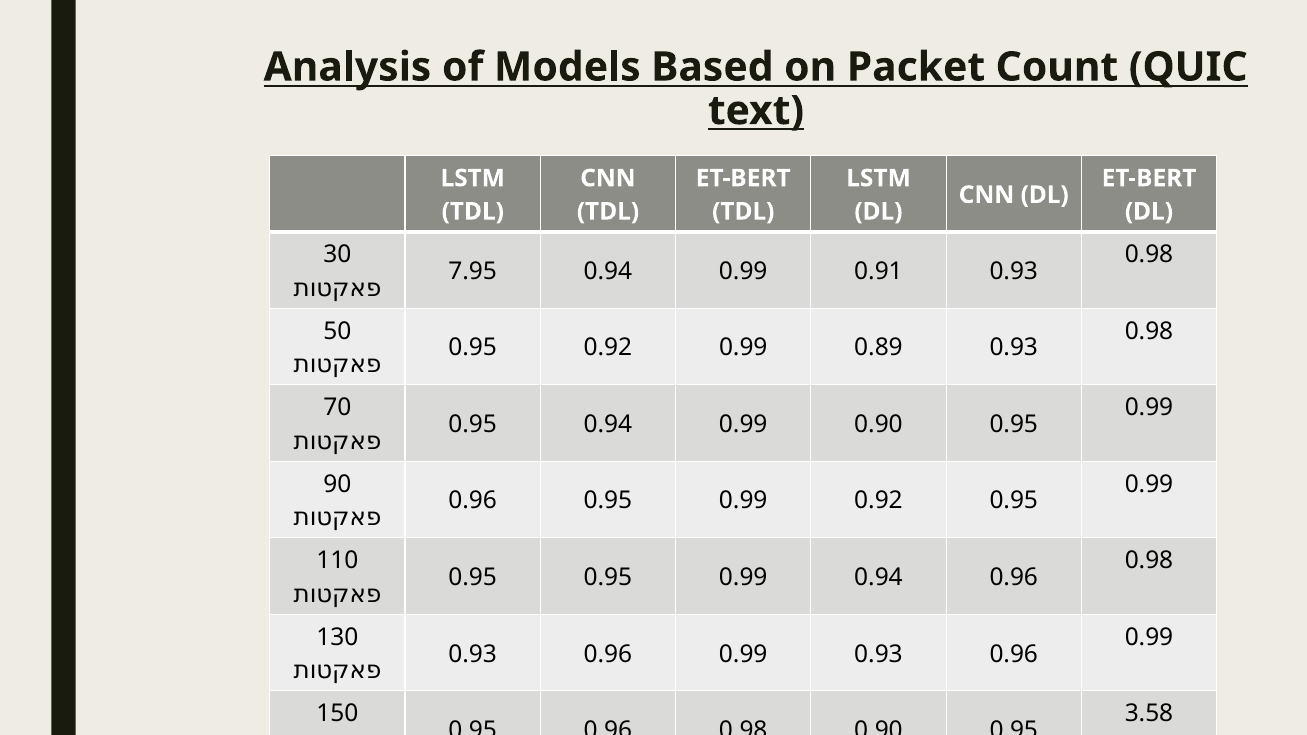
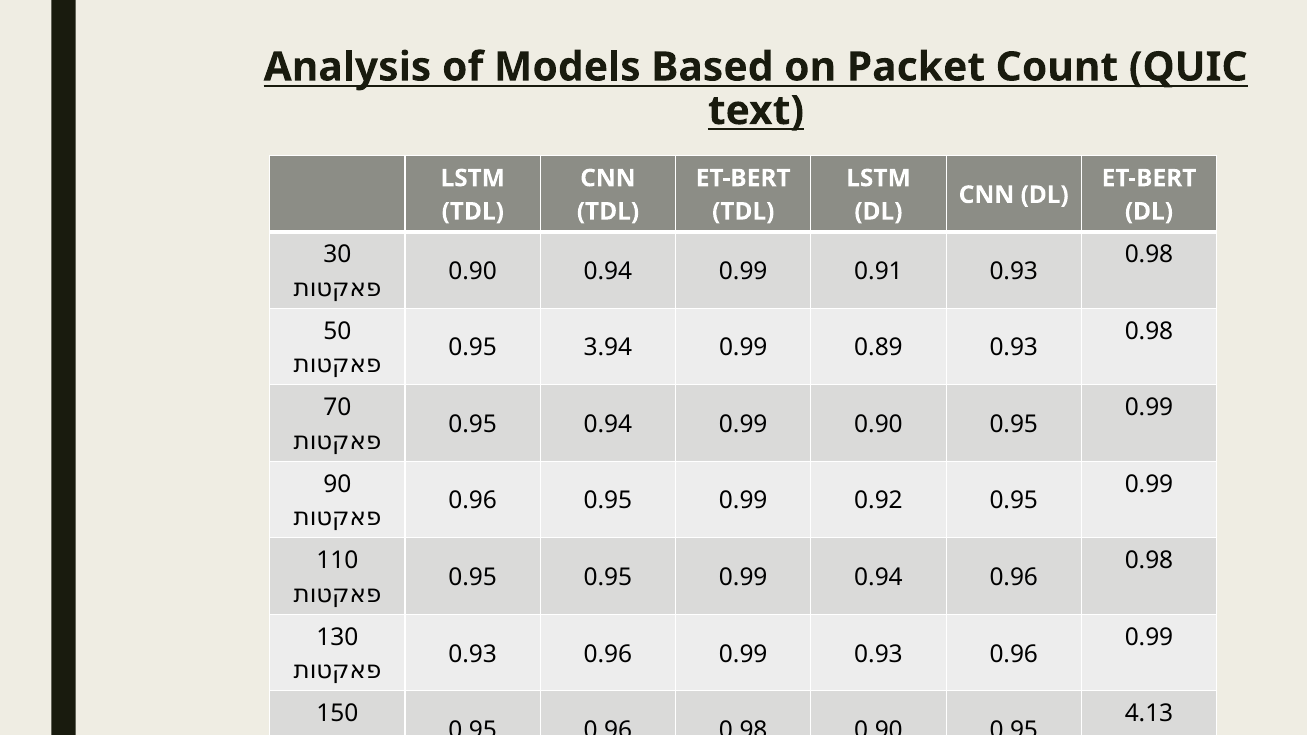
7.95 at (473, 271): 7.95 -> 0.90
0.95 0.92: 0.92 -> 3.94
3.58: 3.58 -> 4.13
